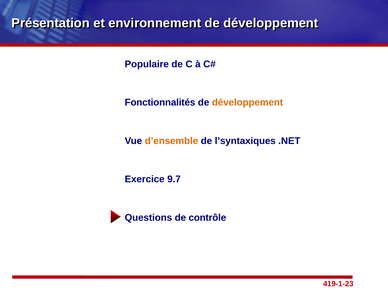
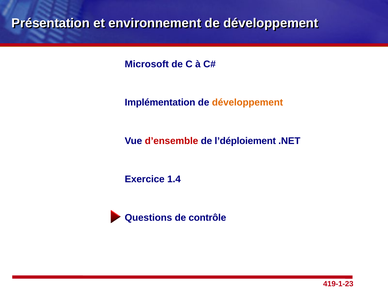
Populaire: Populaire -> Microsoft
Fonctionnalités: Fonctionnalités -> Implémentation
d’ensemble colour: orange -> red
l’syntaxiques: l’syntaxiques -> l’déploiement
9.7: 9.7 -> 1.4
